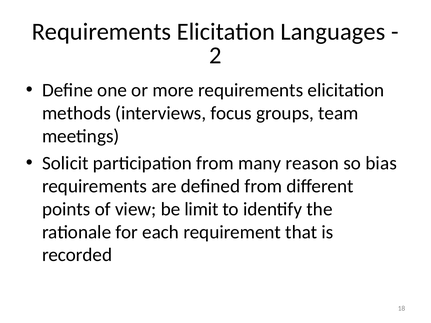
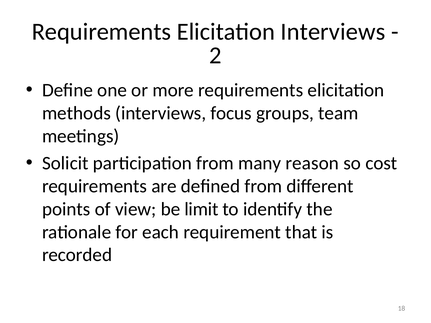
Elicitation Languages: Languages -> Interviews
bias: bias -> cost
